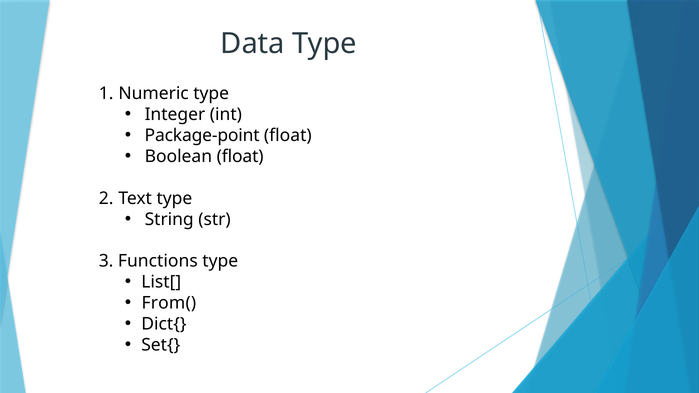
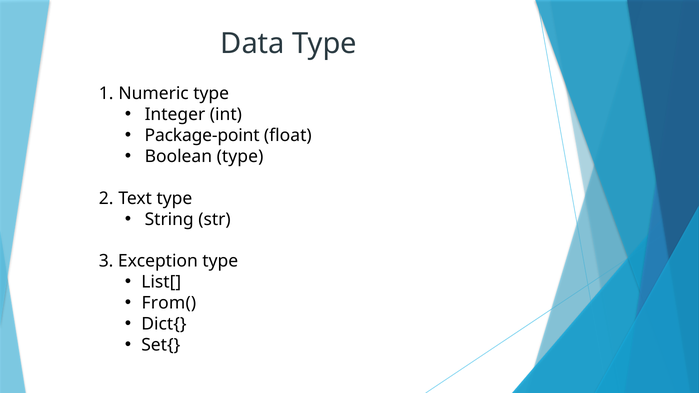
Boolean float: float -> type
Functions: Functions -> Exception
